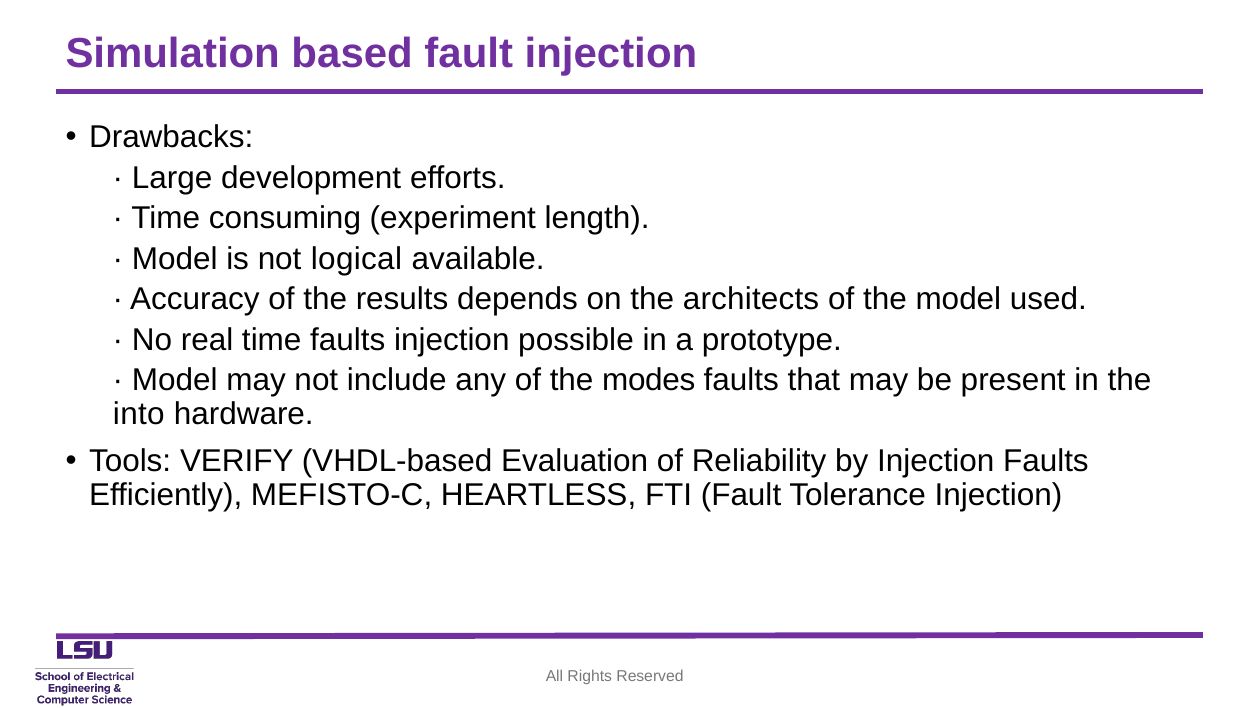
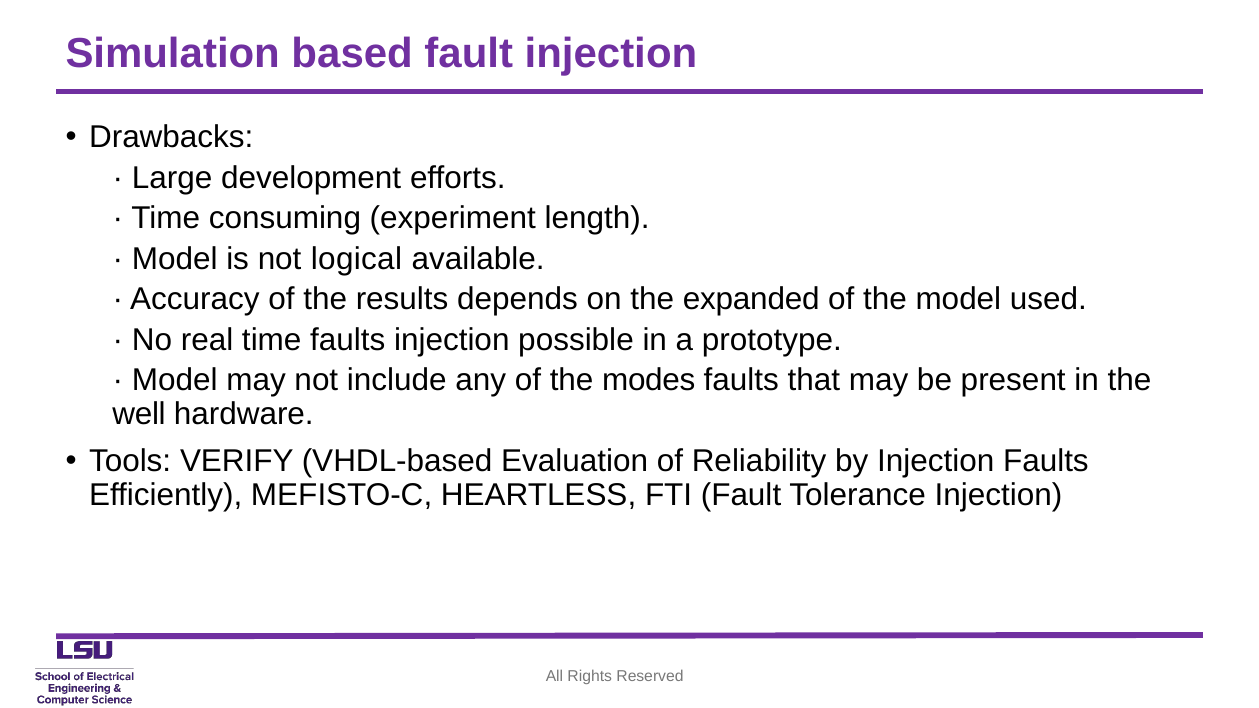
architects: architects -> expanded
into: into -> well
